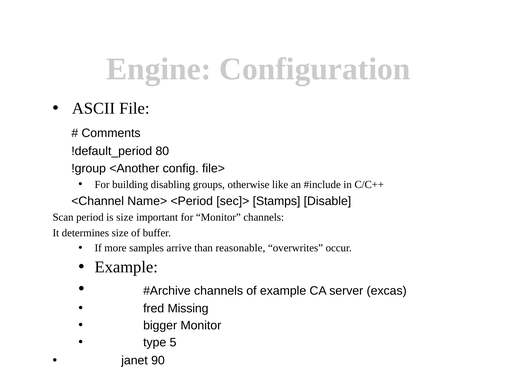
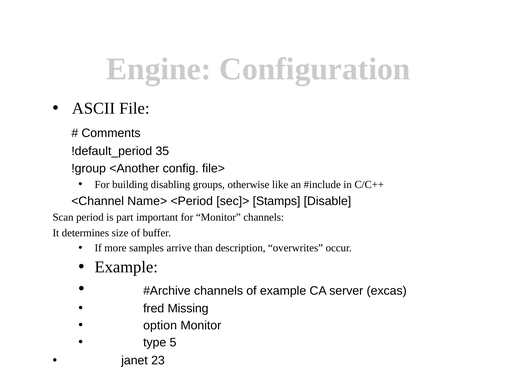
80: 80 -> 35
is size: size -> part
reasonable: reasonable -> description
bigger: bigger -> option
90: 90 -> 23
